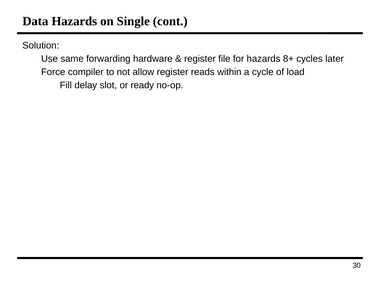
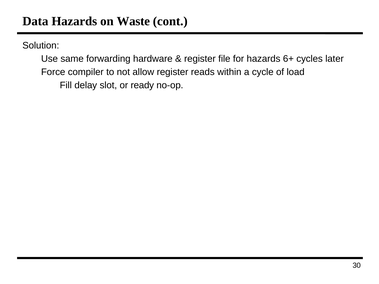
Single: Single -> Waste
8+: 8+ -> 6+
